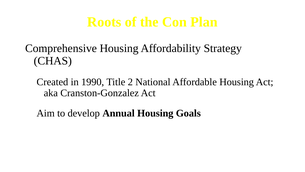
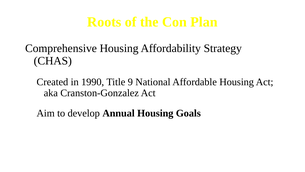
2: 2 -> 9
